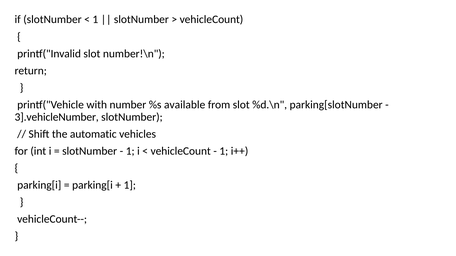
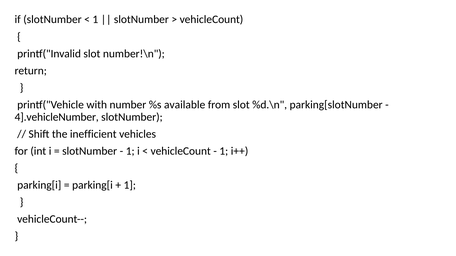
3].vehicleNumber: 3].vehicleNumber -> 4].vehicleNumber
automatic: automatic -> inefficient
